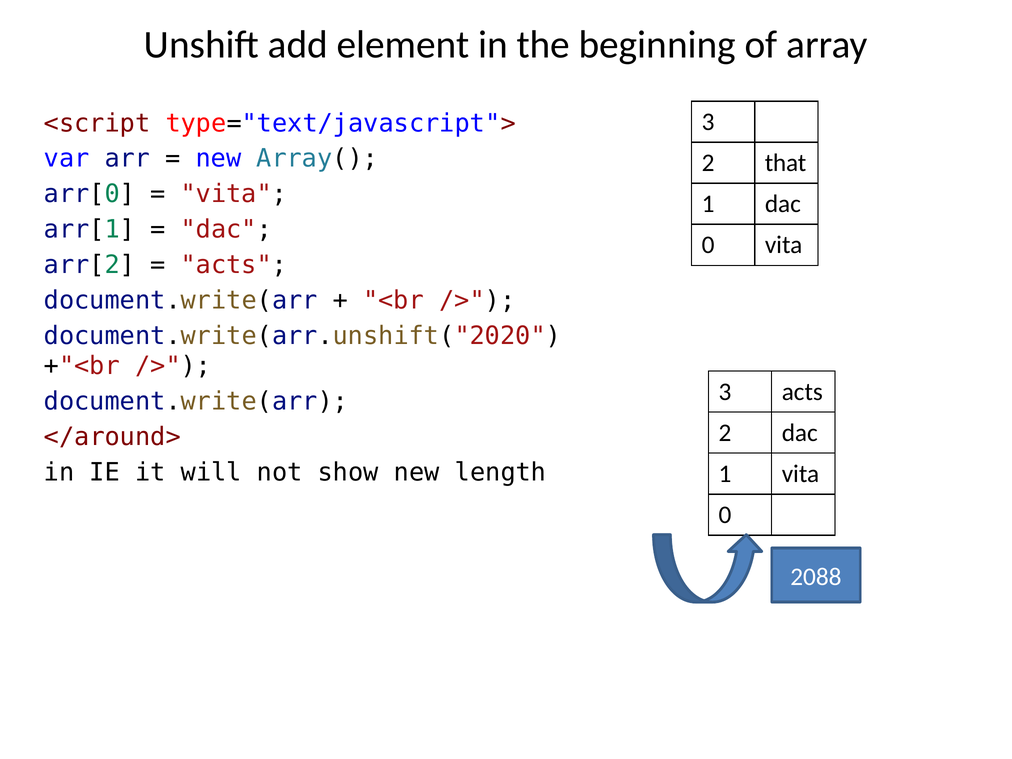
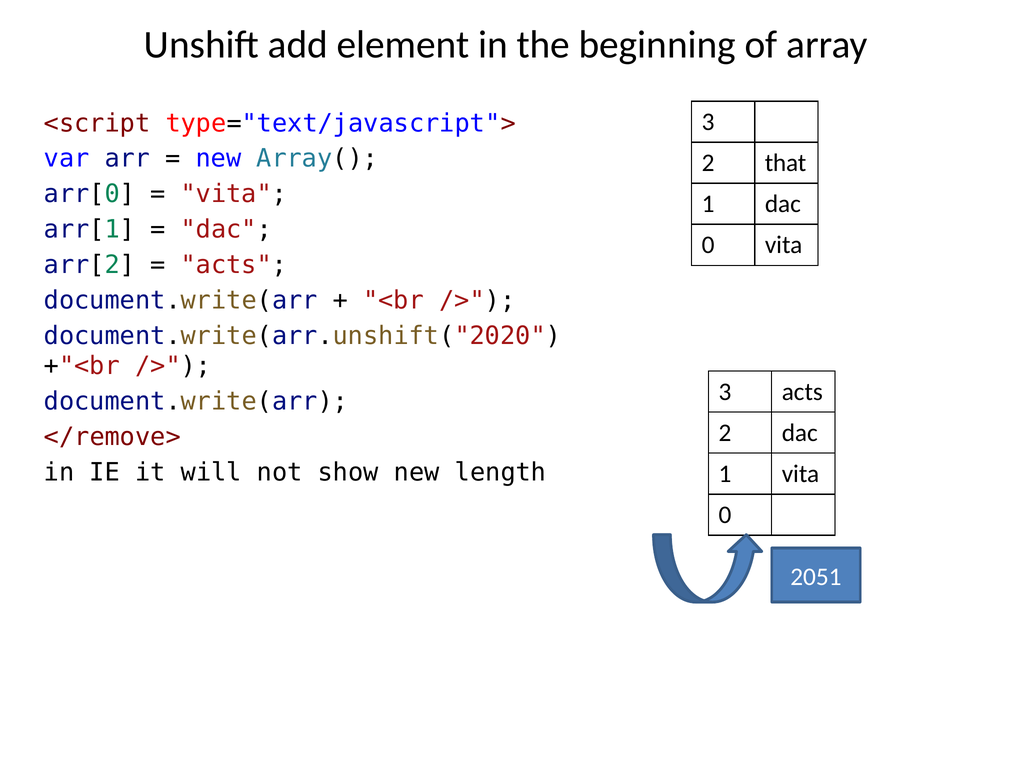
</around>: </around> -> </remove>
2088: 2088 -> 2051
